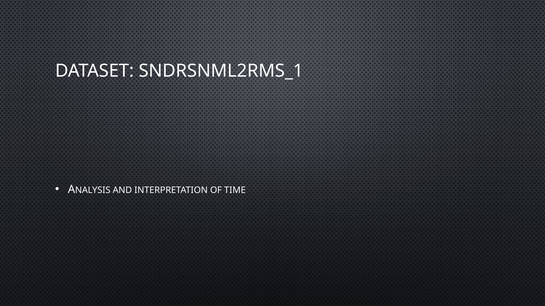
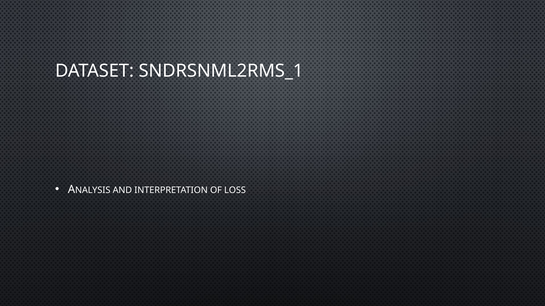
TIME: TIME -> LOSS
